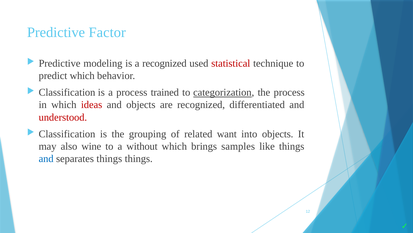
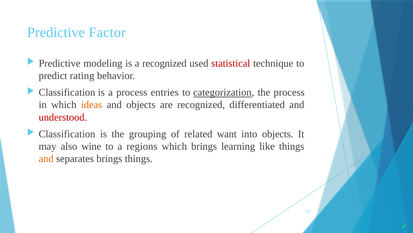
predict which: which -> rating
trained: trained -> entries
ideas colour: red -> orange
without: without -> regions
samples: samples -> learning
and at (46, 158) colour: blue -> orange
separates things: things -> brings
